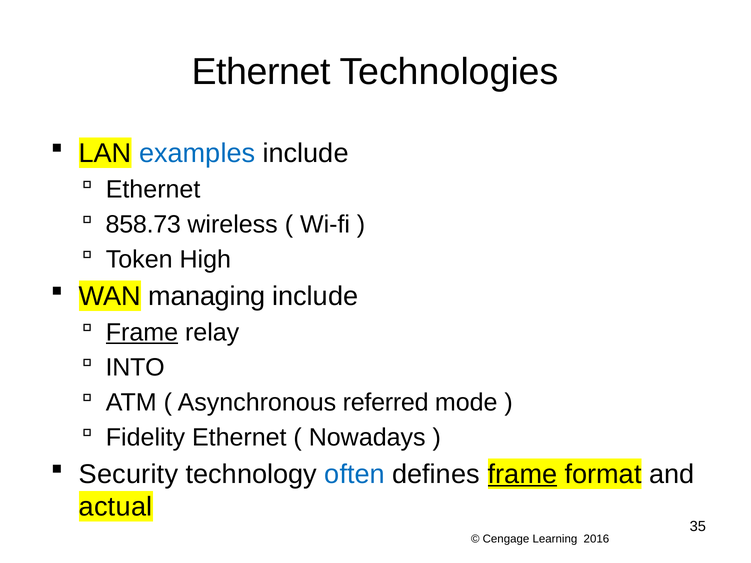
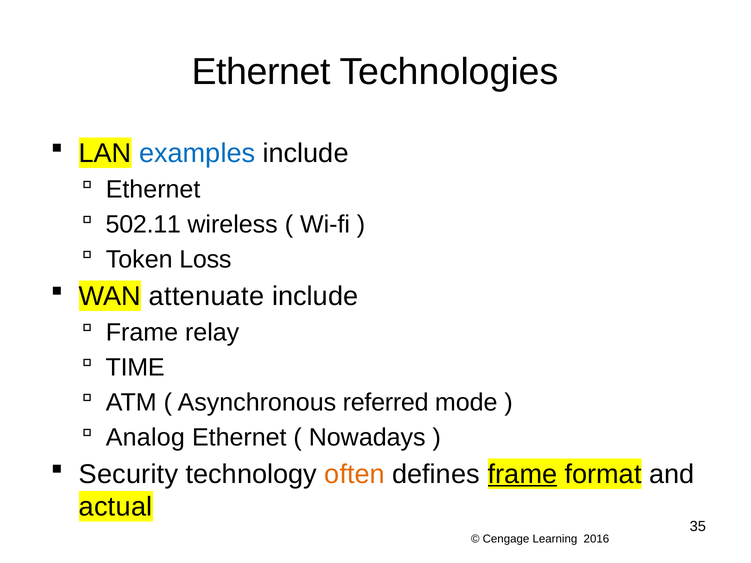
858.73: 858.73 -> 502.11
High: High -> Loss
managing: managing -> attenuate
Frame at (142, 333) underline: present -> none
INTO: INTO -> TIME
Fidelity: Fidelity -> Analog
often colour: blue -> orange
